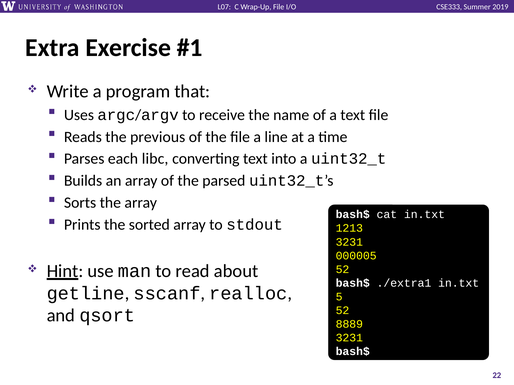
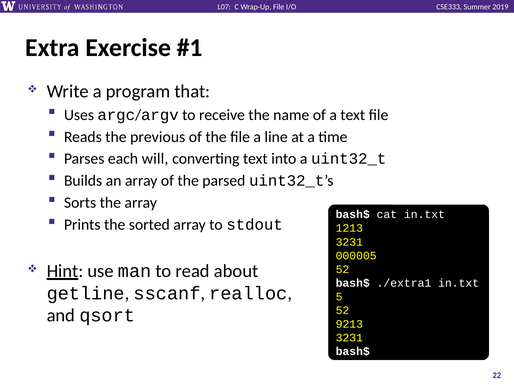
libc: libc -> will
8889: 8889 -> 9213
